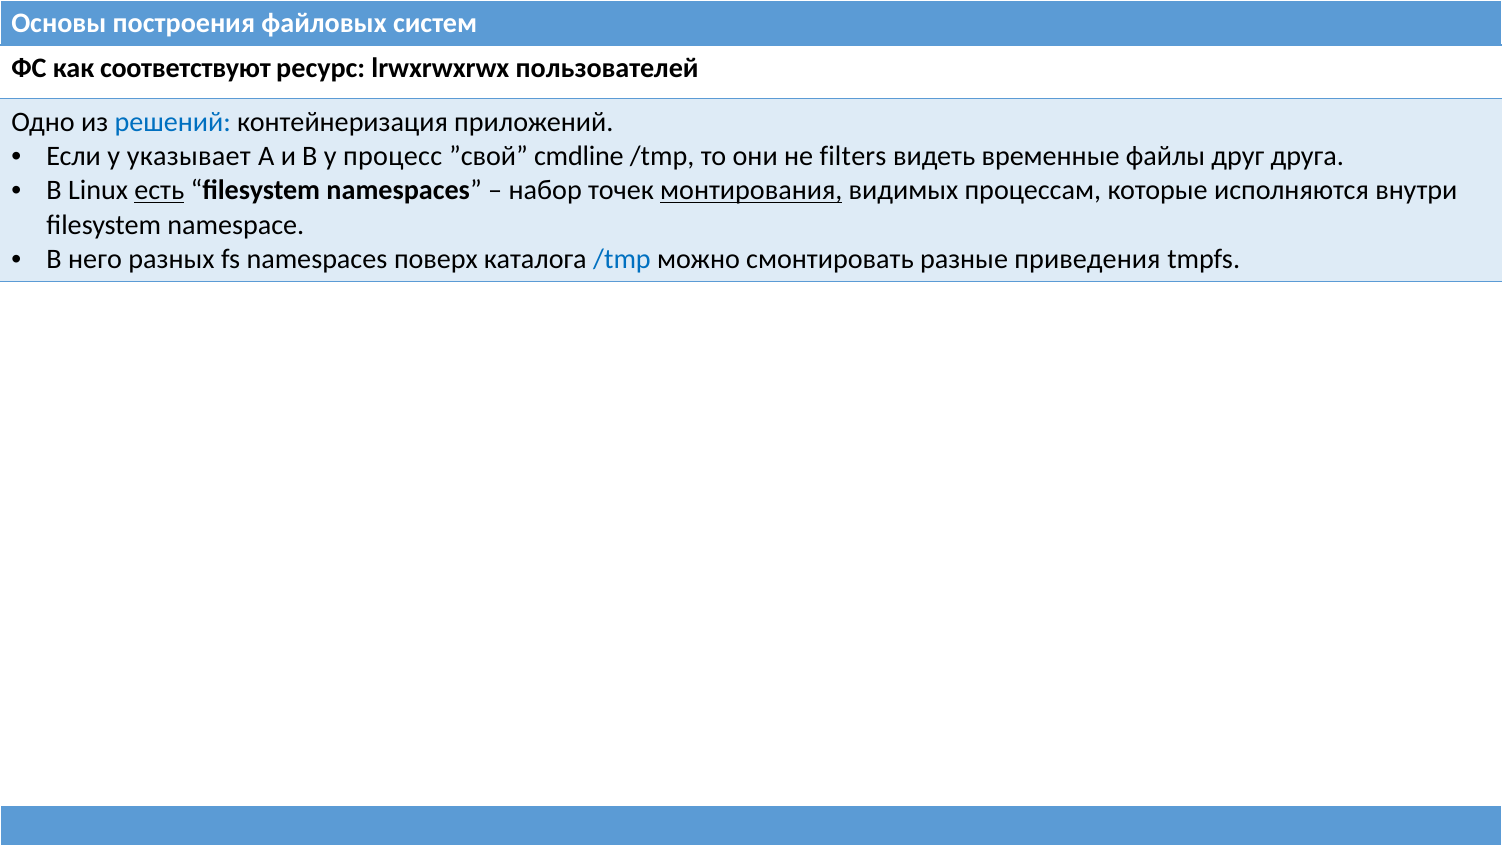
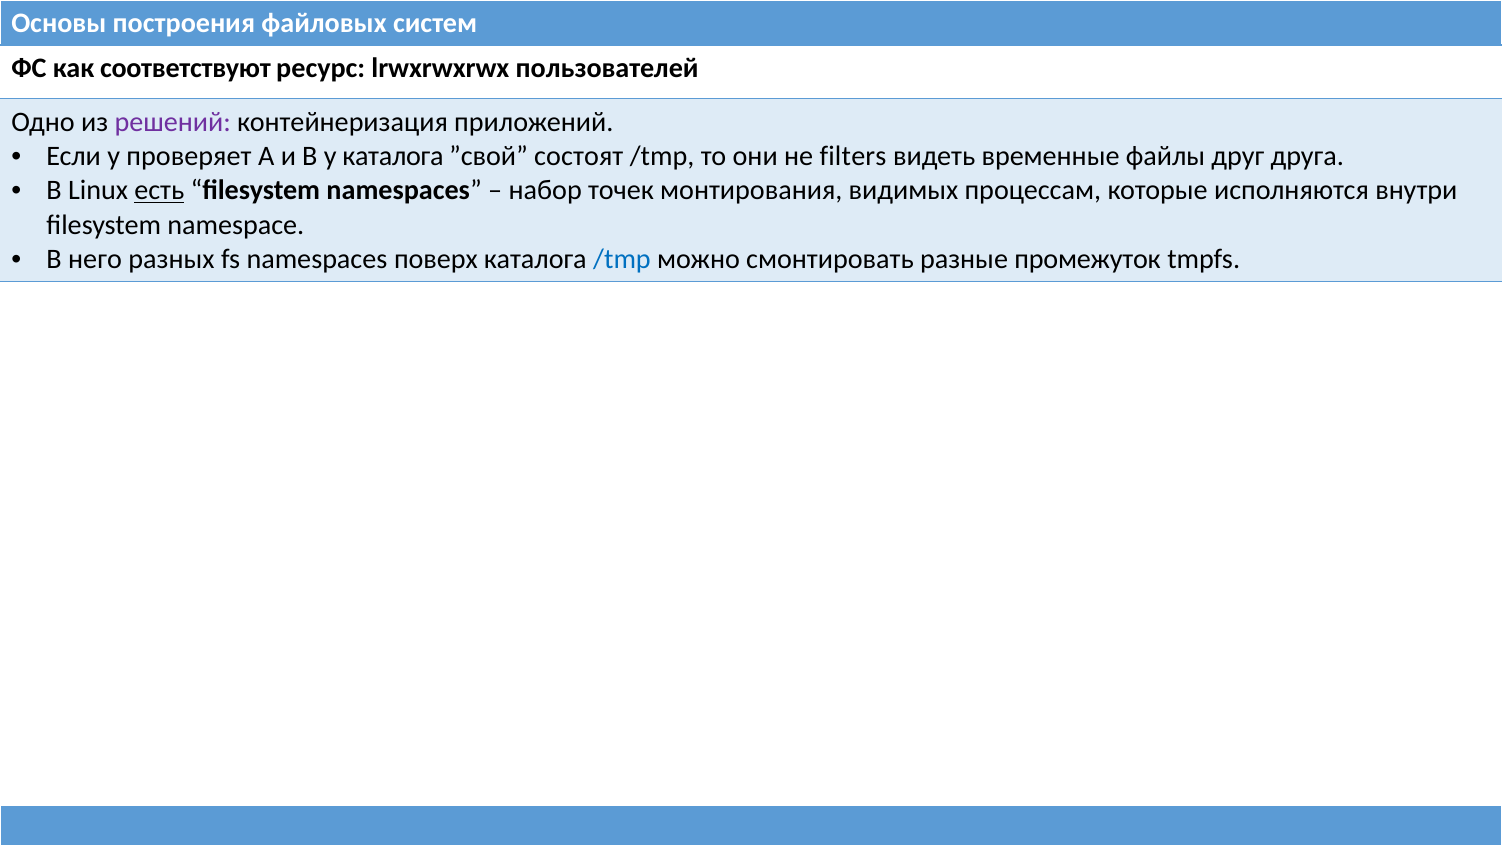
решений colour: blue -> purple
указывает: указывает -> проверяет
у процесс: процесс -> каталога
cmdline: cmdline -> состоят
монтирования underline: present -> none
приведения: приведения -> промежуток
